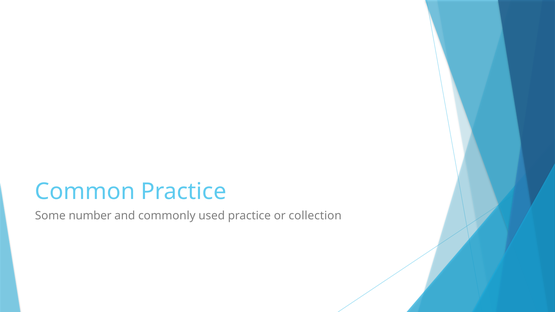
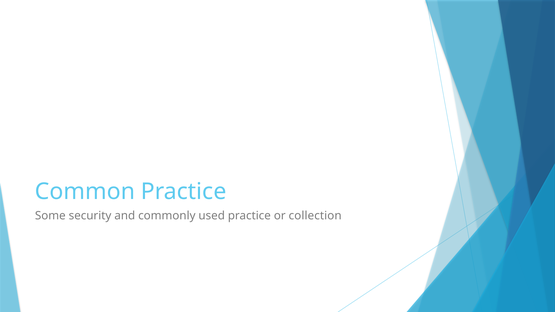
number: number -> security
